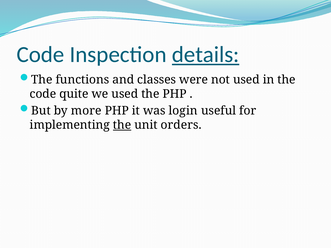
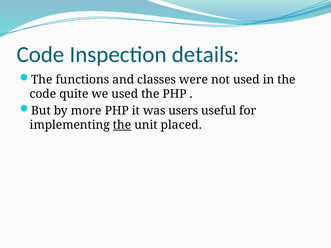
details underline: present -> none
login: login -> users
orders: orders -> placed
